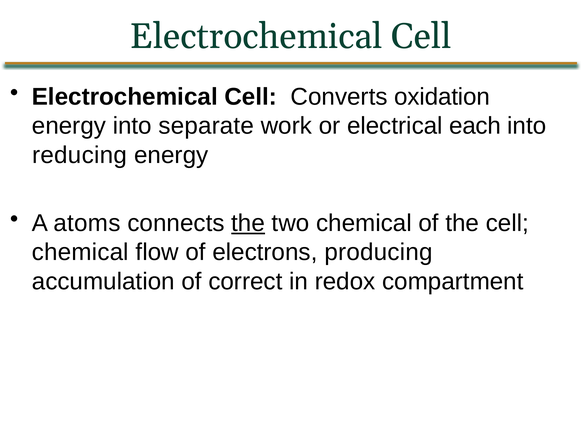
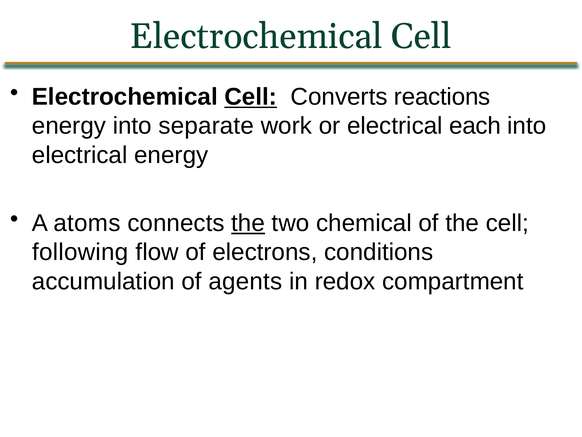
Cell at (251, 97) underline: none -> present
oxidation: oxidation -> reactions
reducing at (80, 155): reducing -> electrical
chemical at (80, 252): chemical -> following
producing: producing -> conditions
correct: correct -> agents
